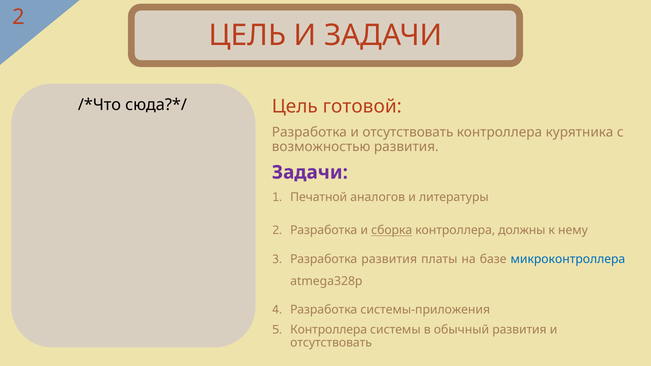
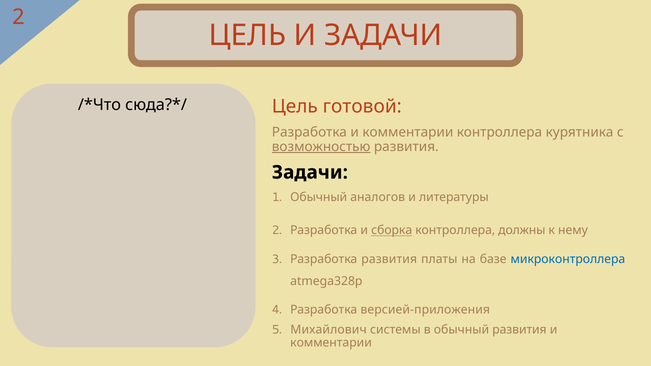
Разработка и отсутствовать: отсутствовать -> комментарии
возможностью underline: none -> present
Задачи at (310, 172) colour: purple -> black
Печатной at (319, 198): Печатной -> Обычный
системы-приложения: системы-приложения -> версией-приложения
Контроллера at (329, 330): Контроллера -> Михайлович
отсутствовать at (331, 343): отсутствовать -> комментарии
